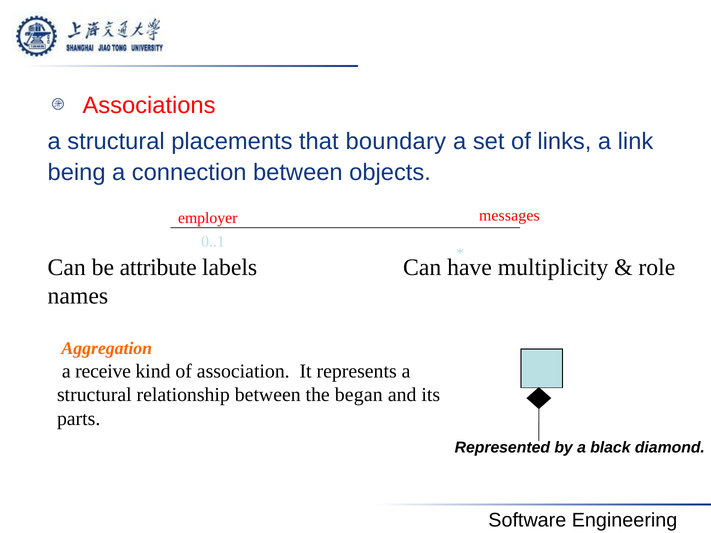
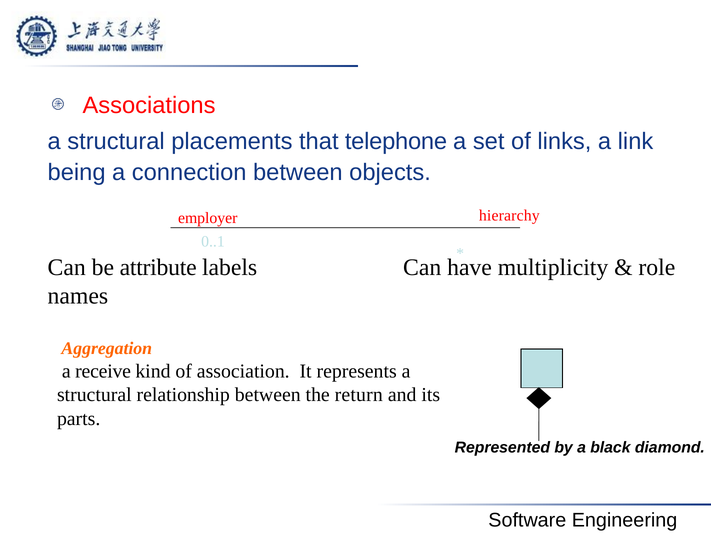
boundary: boundary -> telephone
messages: messages -> hierarchy
began: began -> return
